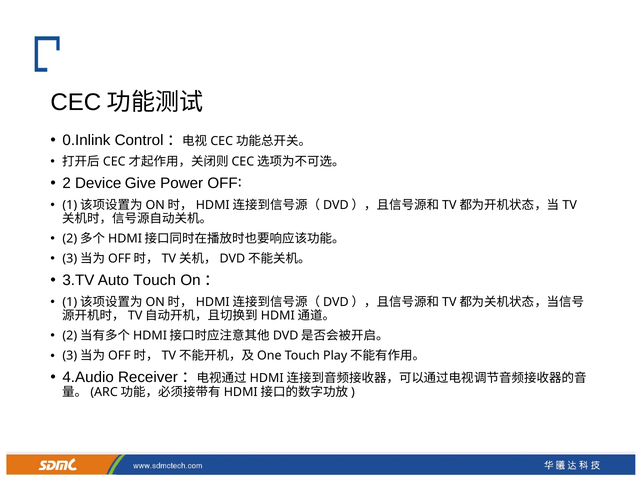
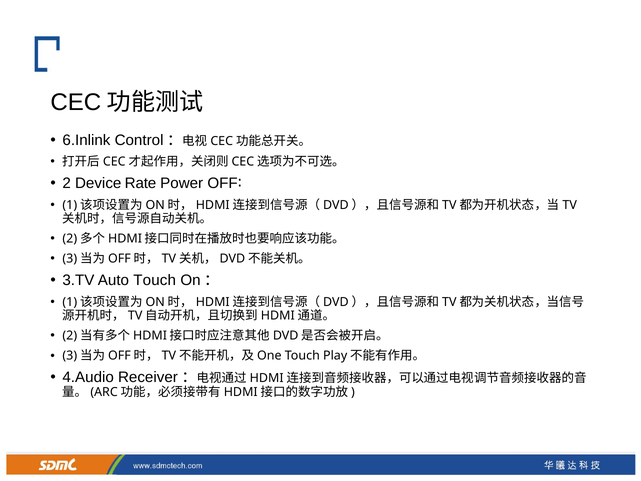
0.Inlink: 0.Inlink -> 6.Inlink
Give: Give -> Rate
